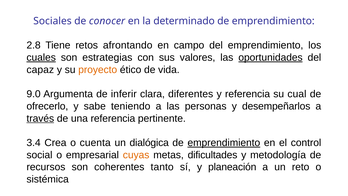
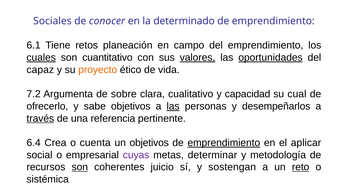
2.8: 2.8 -> 6.1
afrontando: afrontando -> planeación
estrategias: estrategias -> cuantitativo
valores underline: none -> present
9.0: 9.0 -> 7.2
inferir: inferir -> sobre
diferentes: diferentes -> cualitativo
y referencia: referencia -> capacidad
sabe teniendo: teniendo -> objetivos
las at (173, 106) underline: none -> present
3.4: 3.4 -> 6.4
un dialógica: dialógica -> objetivos
control: control -> aplicar
cuyas colour: orange -> purple
dificultades: dificultades -> determinar
son at (80, 167) underline: none -> present
tanto: tanto -> juicio
planeación: planeación -> sostengan
reto underline: none -> present
